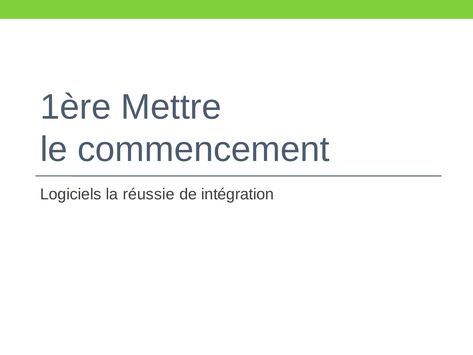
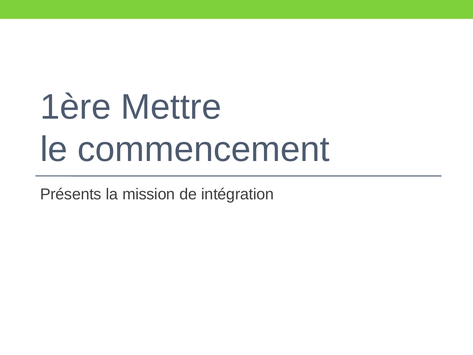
Logiciels: Logiciels -> Présents
réussie: réussie -> mission
